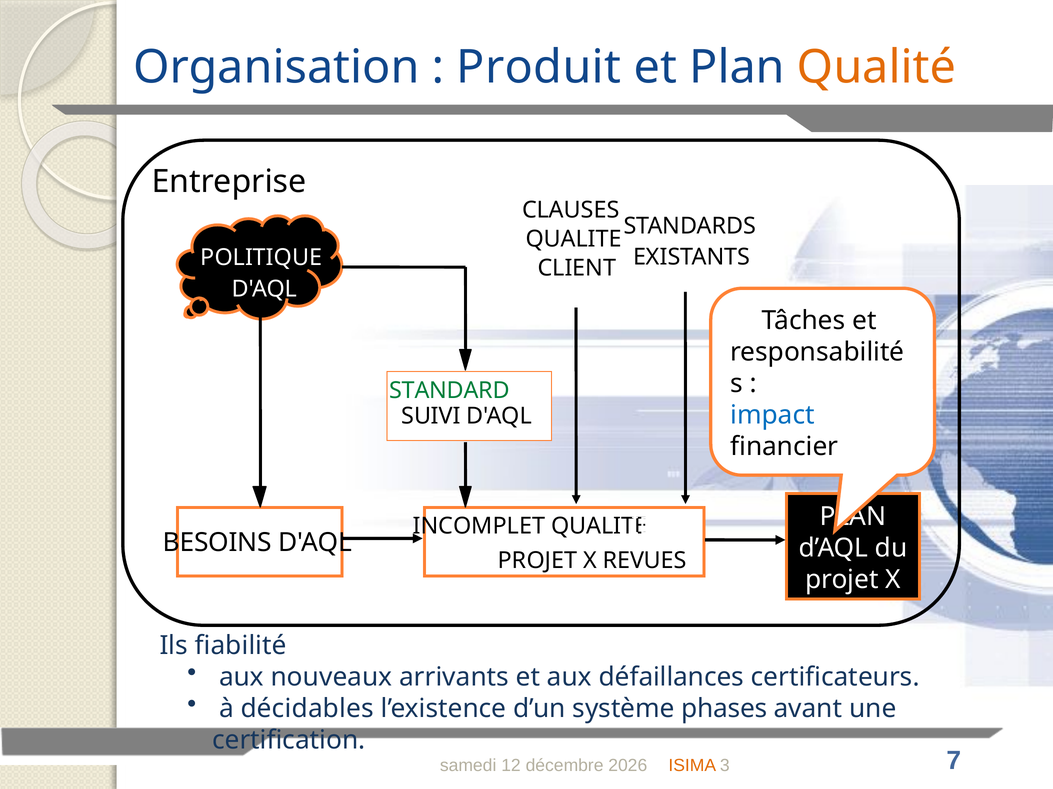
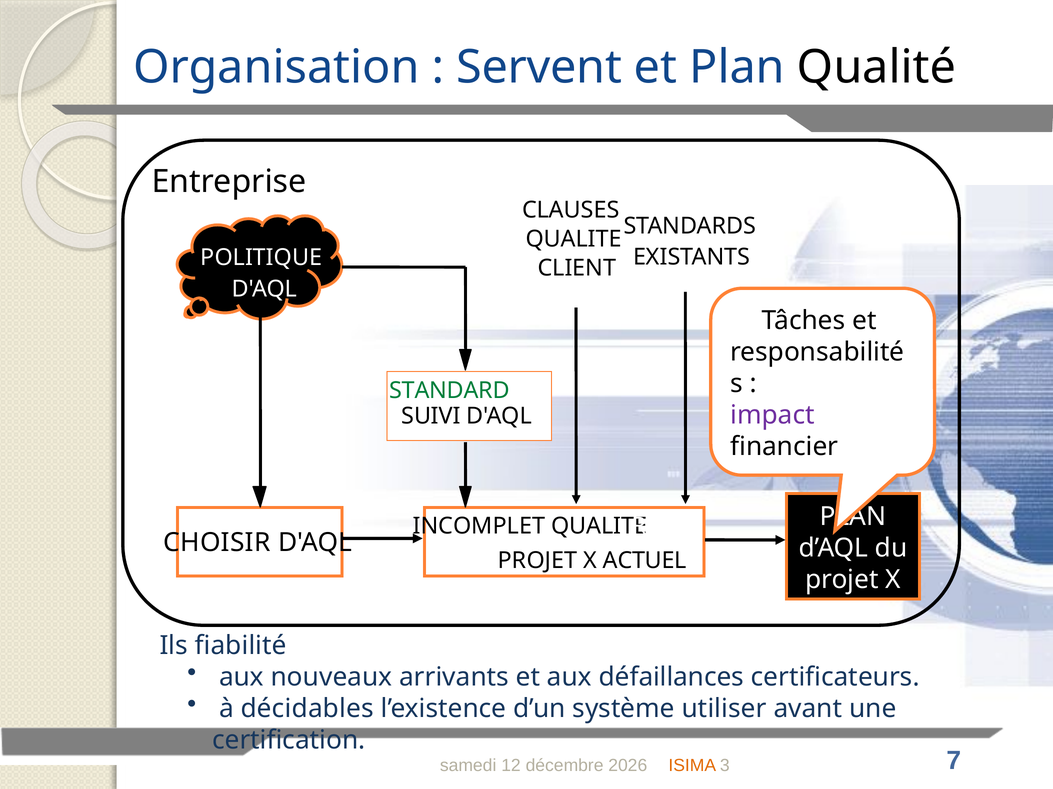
Produit: Produit -> Servent
Qualité colour: orange -> black
impact colour: blue -> purple
IDÉES: IDÉES -> REND
BESOINS: BESOINS -> CHOISIR
REVUES: REVUES -> ACTUEL
phases: phases -> utiliser
